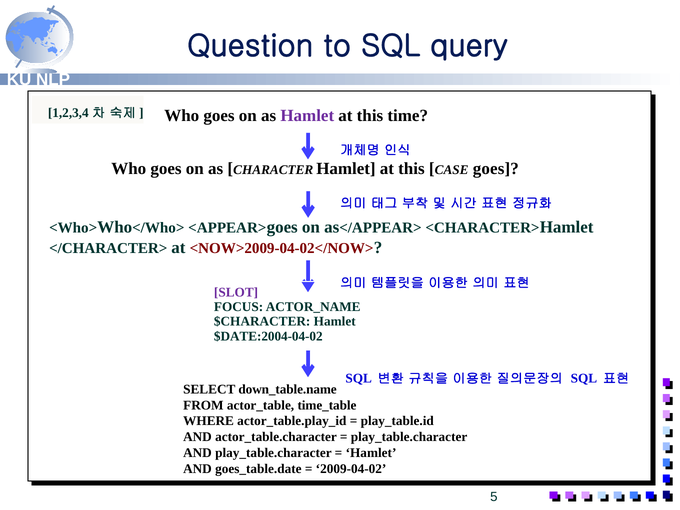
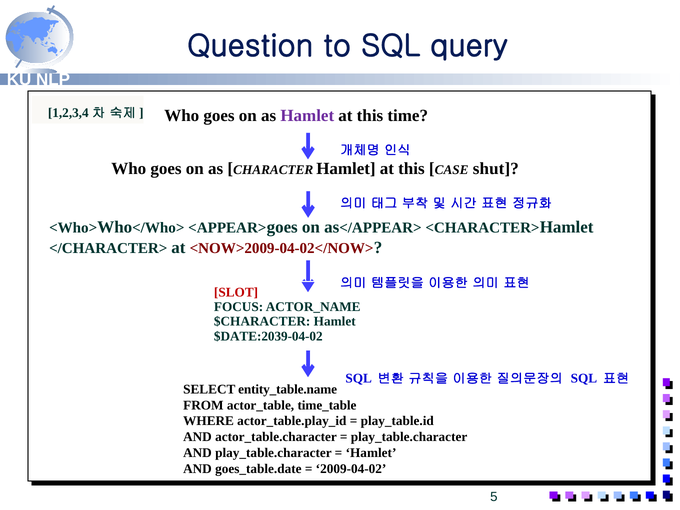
CASE goes: goes -> shut
SLOT colour: purple -> red
$DATE:2004-04-02: $DATE:2004-04-02 -> $DATE:2039-04-02
down_table.name: down_table.name -> entity_table.name
